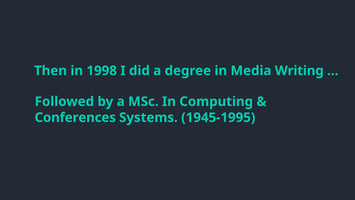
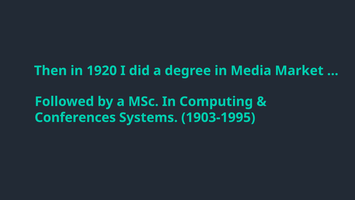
1998: 1998 -> 1920
Writing: Writing -> Market
1945-1995: 1945-1995 -> 1903-1995
